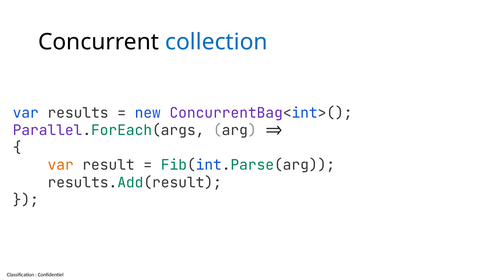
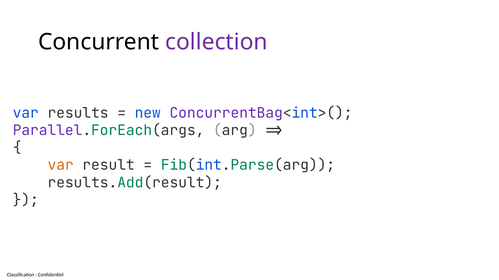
collection colour: blue -> purple
